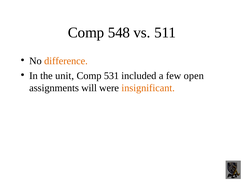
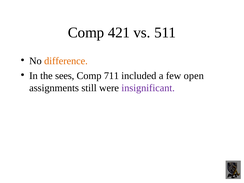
548: 548 -> 421
unit: unit -> sees
531: 531 -> 711
will: will -> still
insignificant colour: orange -> purple
